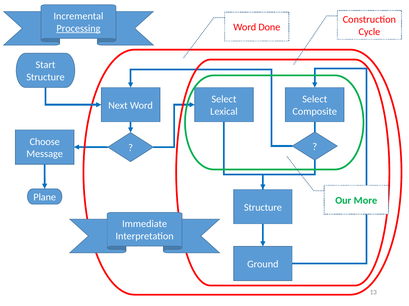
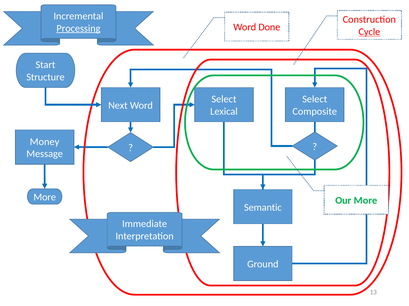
Cycle underline: none -> present
Choose: Choose -> Money
Plane at (45, 198): Plane -> More
Structure at (263, 208): Structure -> Semantic
